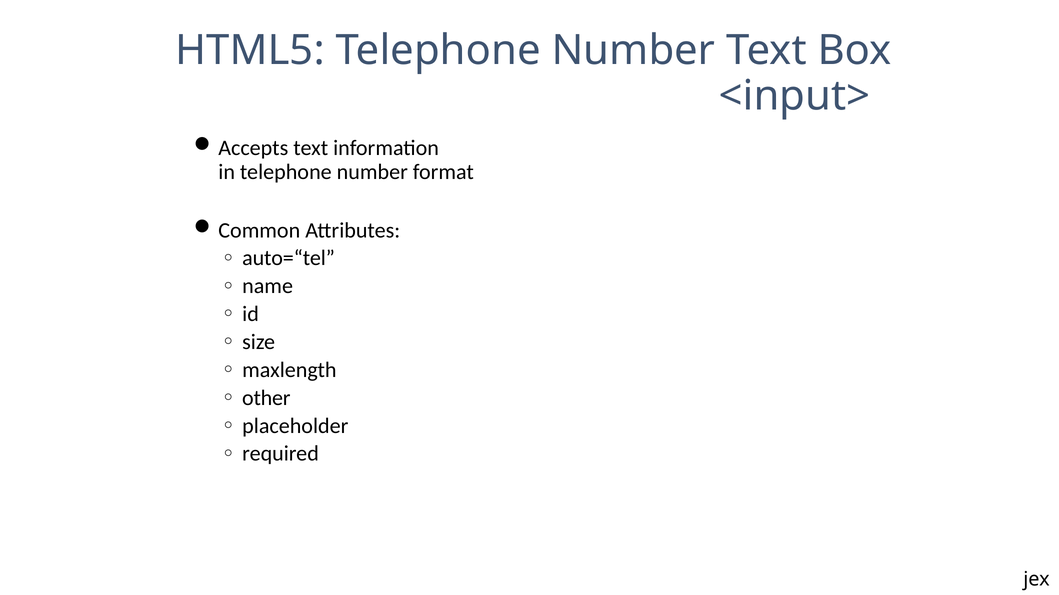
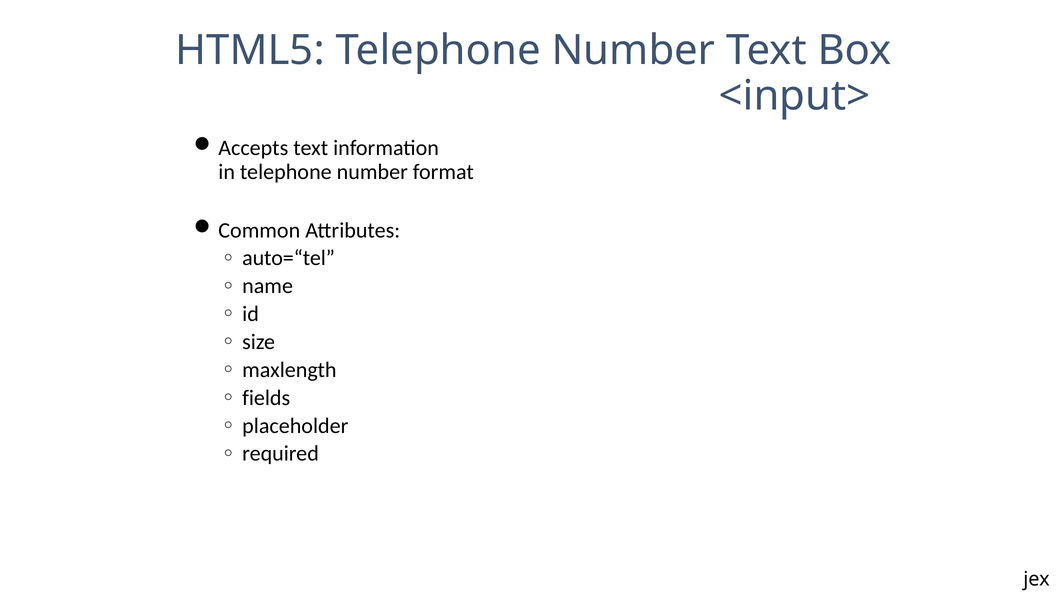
other: other -> fields
